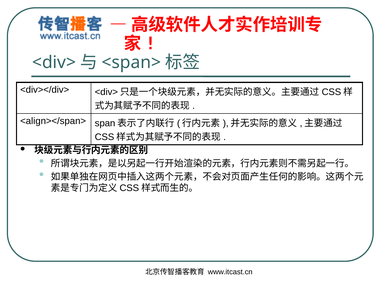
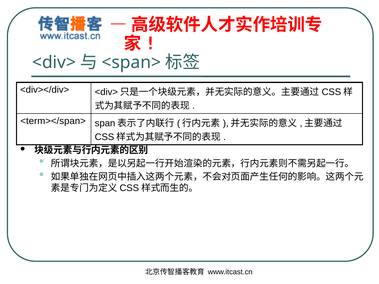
<align></span>: <align></span> -> <term></span>
